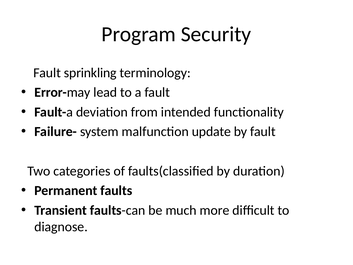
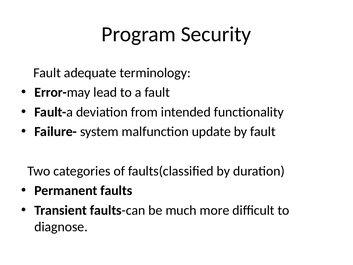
sprinkling: sprinkling -> adequate
